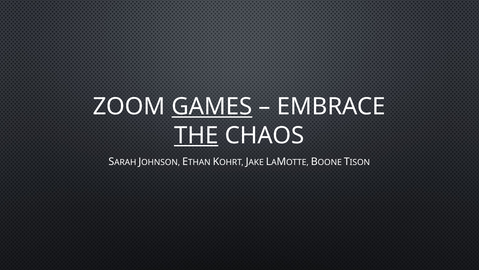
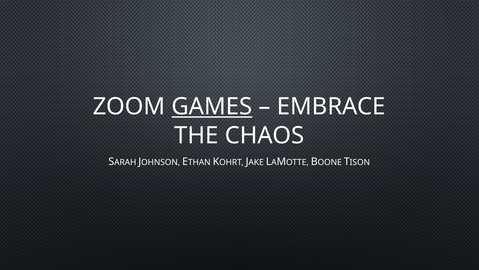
THE underline: present -> none
